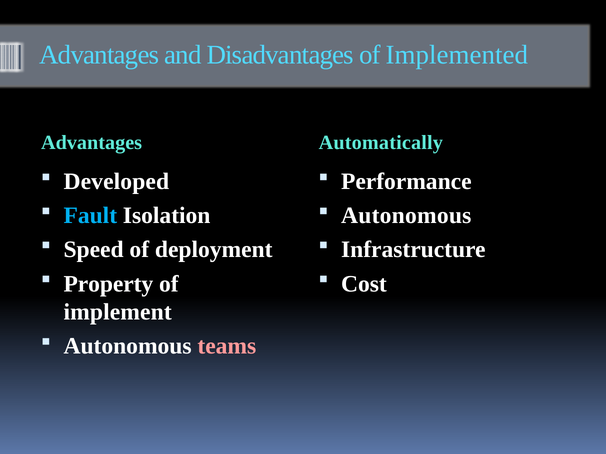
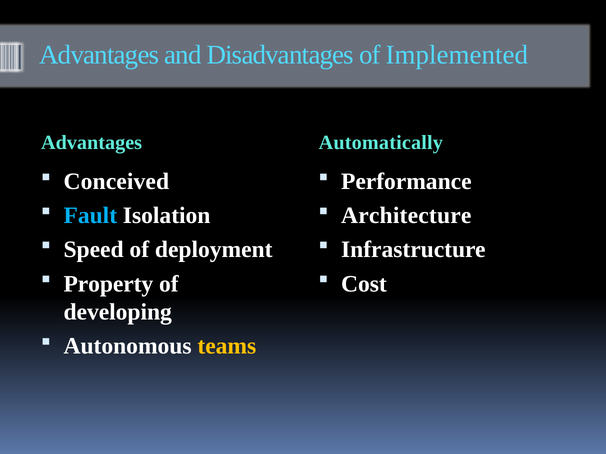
Developed: Developed -> Conceived
Autonomous at (406, 216): Autonomous -> Architecture
implement: implement -> developing
teams colour: pink -> yellow
